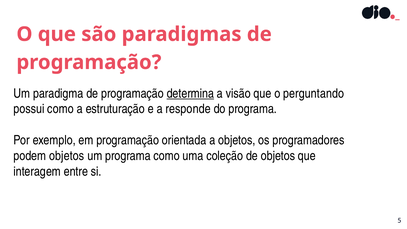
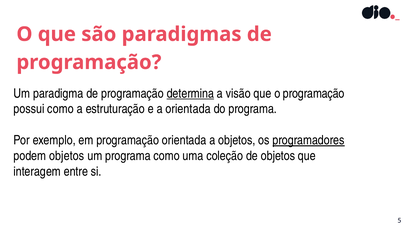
o perguntando: perguntando -> programação
a responde: responde -> orientada
programadores underline: none -> present
